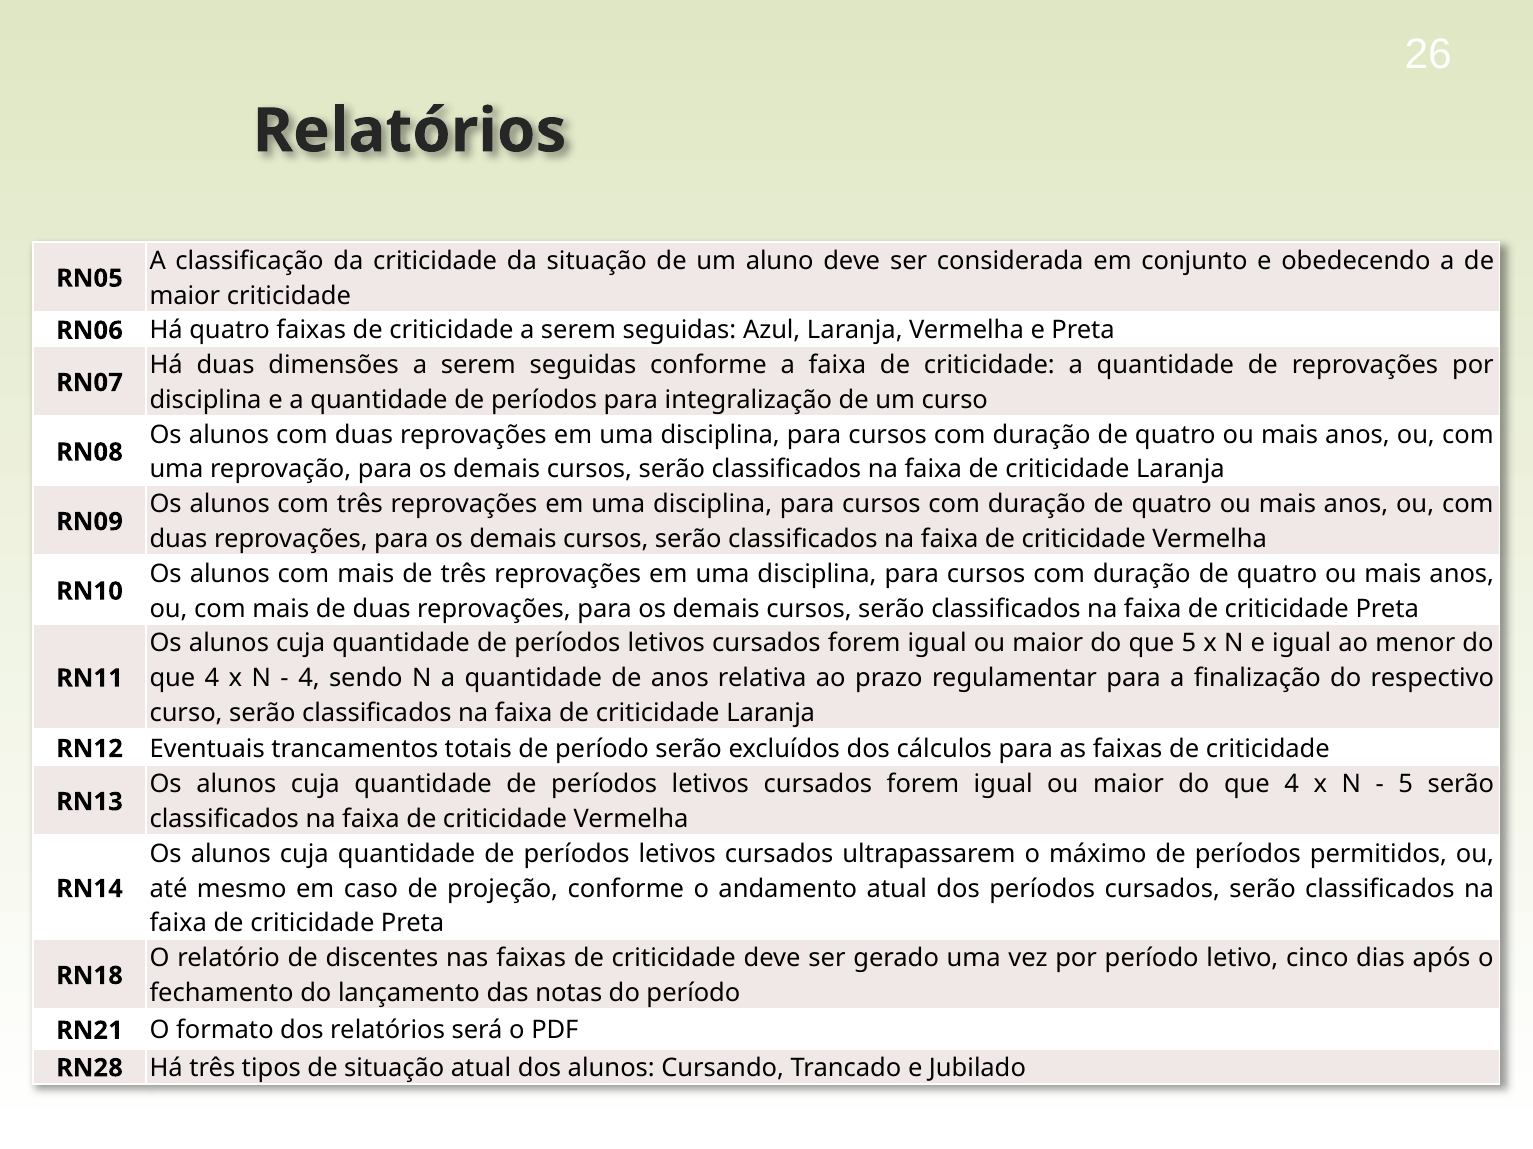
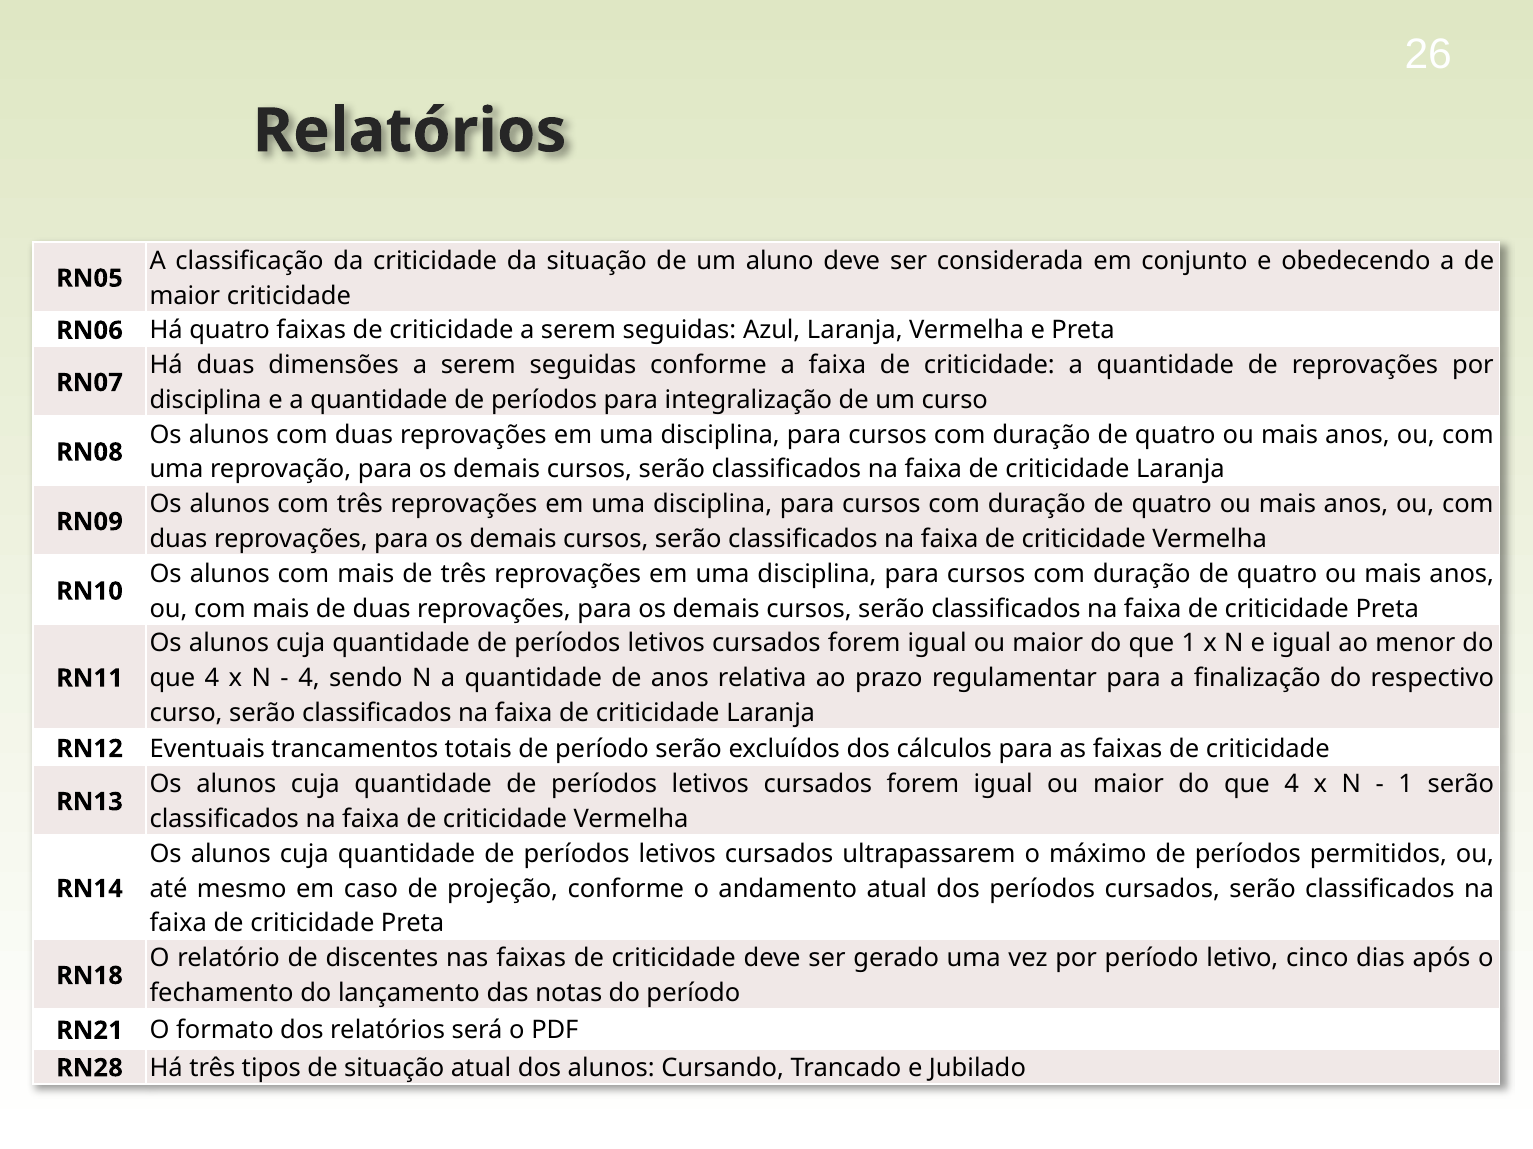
que 5: 5 -> 1
5 at (1406, 785): 5 -> 1
